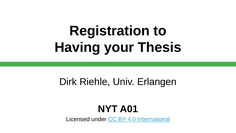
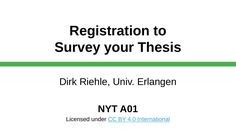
Having: Having -> Survey
